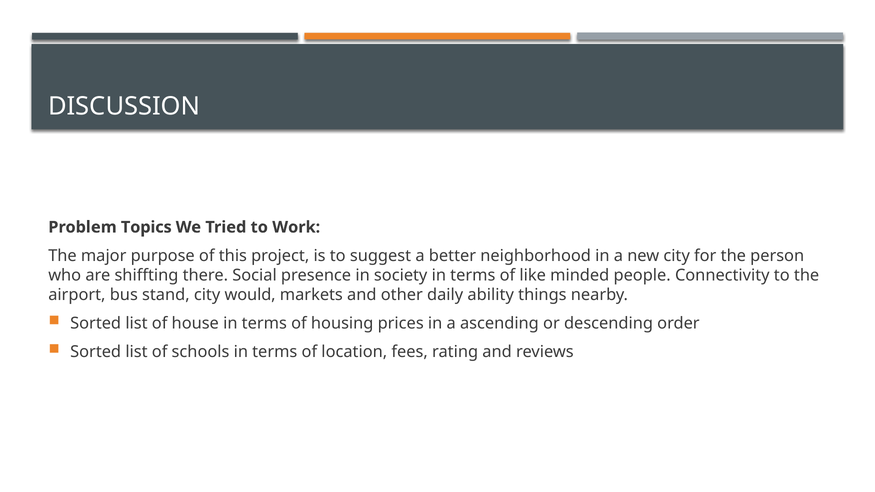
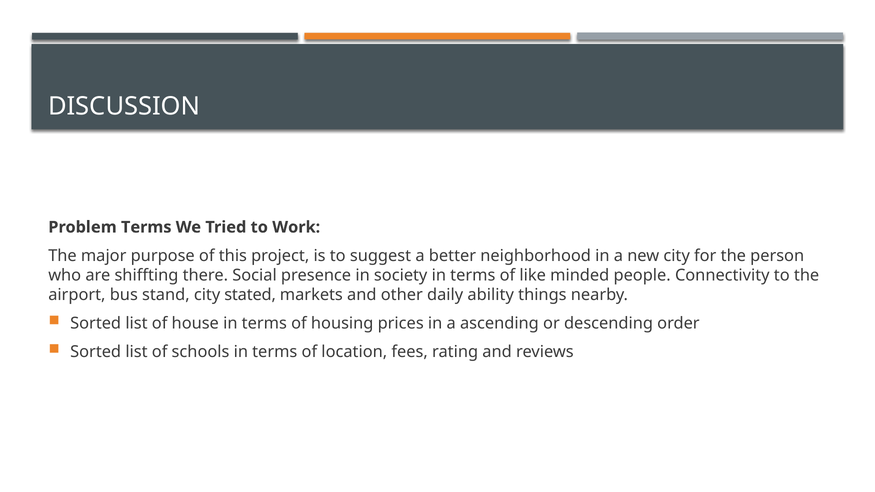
Problem Topics: Topics -> Terms
would: would -> stated
